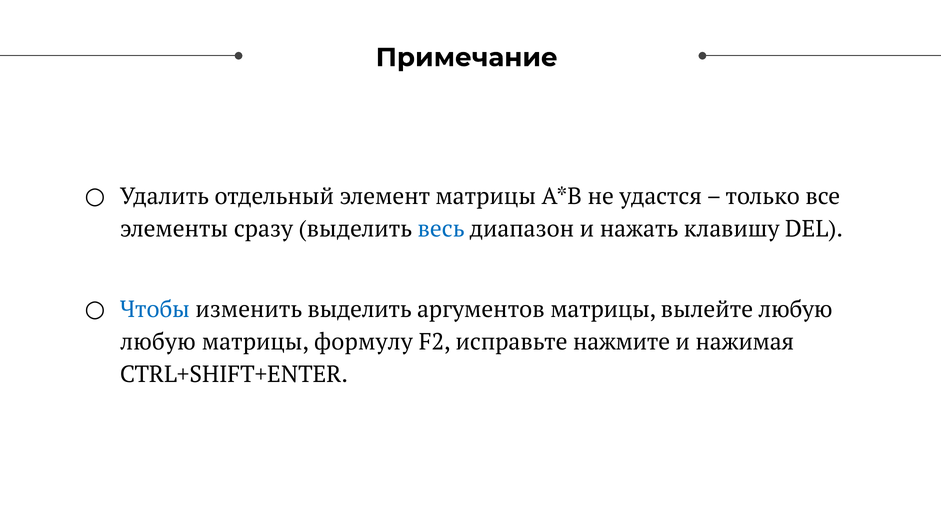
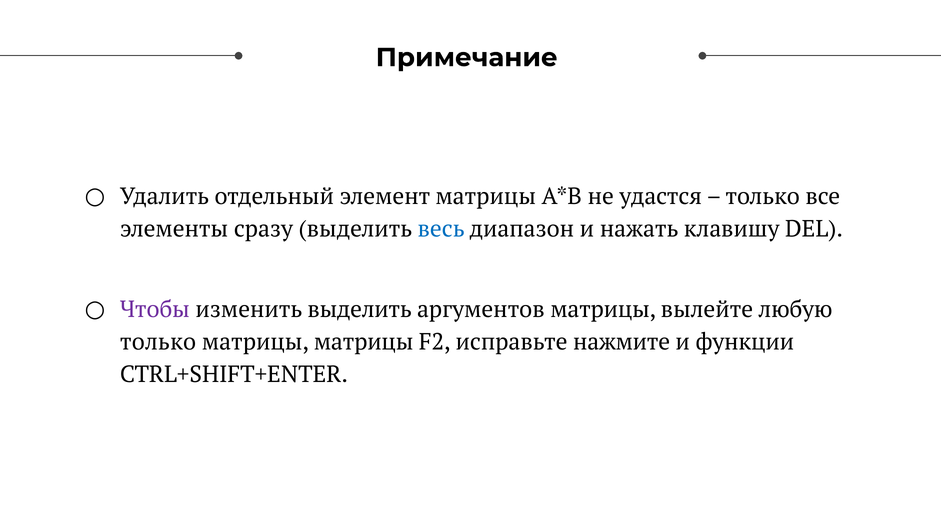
Чтобы colour: blue -> purple
любую at (158, 342): любую -> только
матрицы формулу: формулу -> матрицы
нажимая: нажимая -> функции
